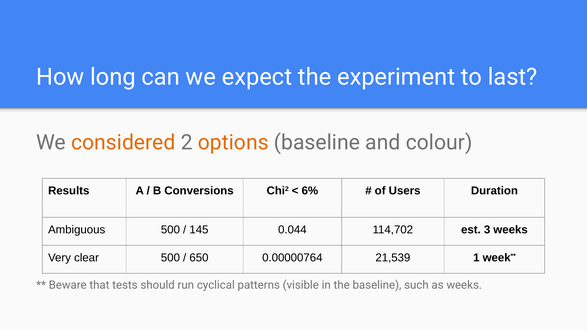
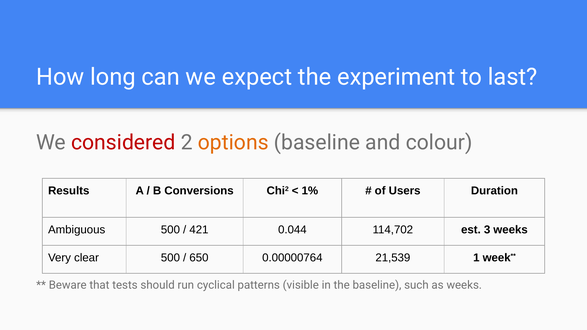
considered colour: orange -> red
6%: 6% -> 1%
145: 145 -> 421
